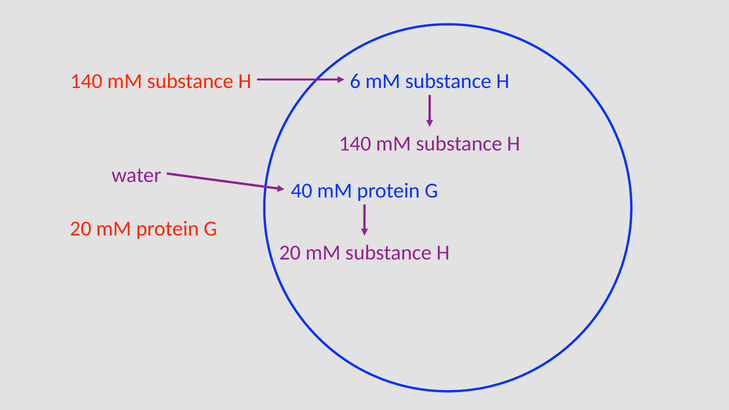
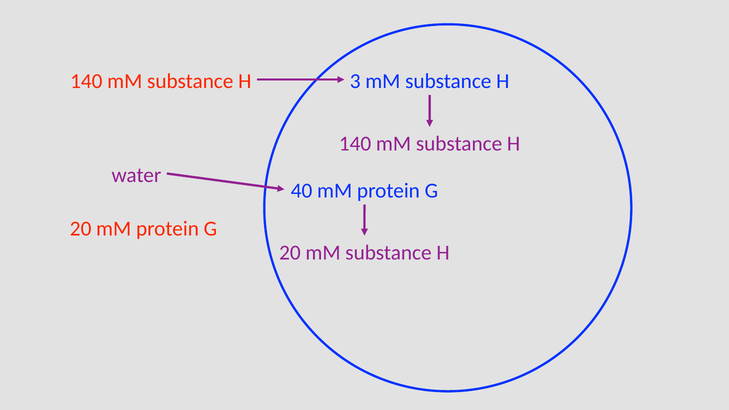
6: 6 -> 3
